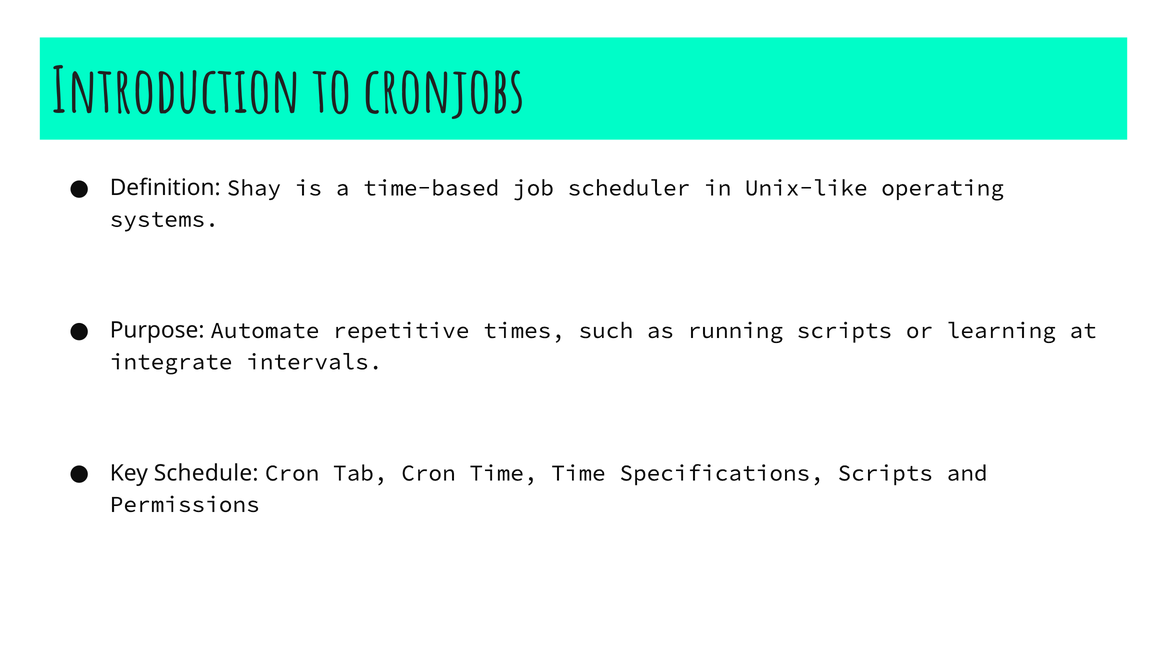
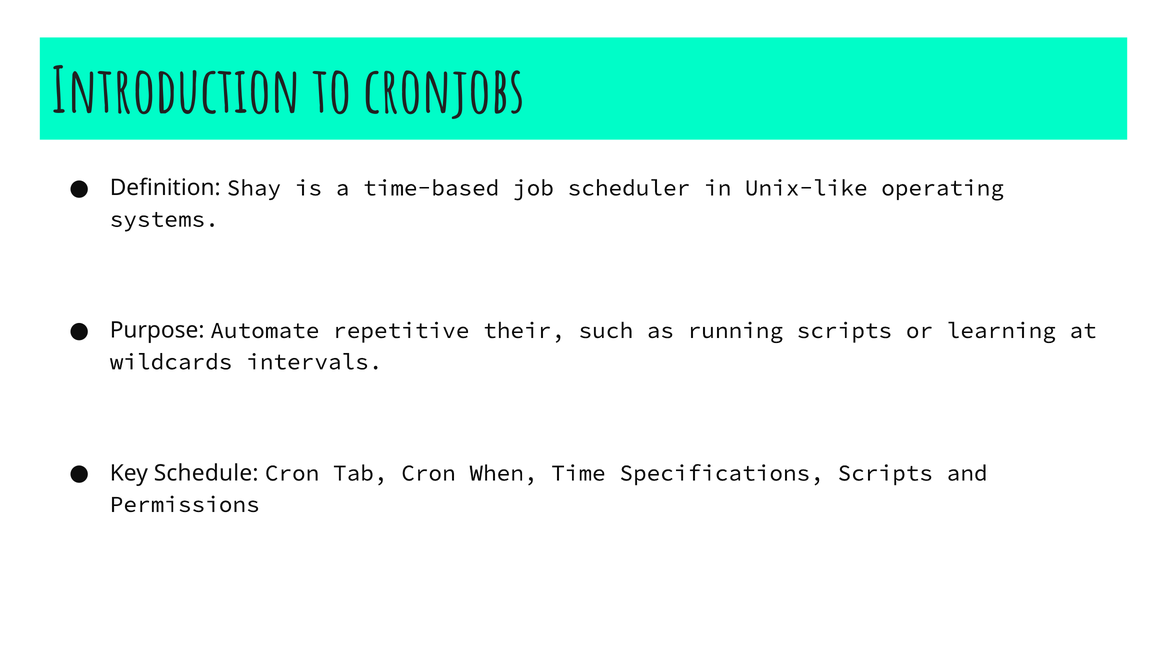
times: times -> their
integrate: integrate -> wildcards
Cron Time: Time -> When
